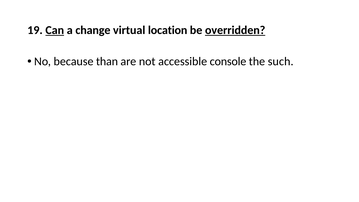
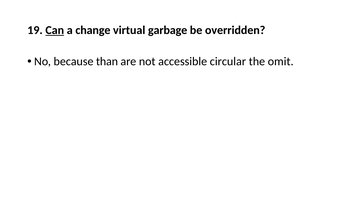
location: location -> garbage
overridden underline: present -> none
console: console -> circular
such: such -> omit
